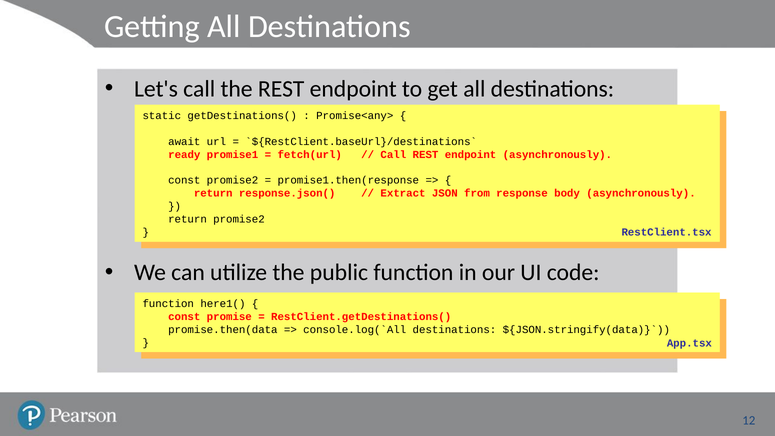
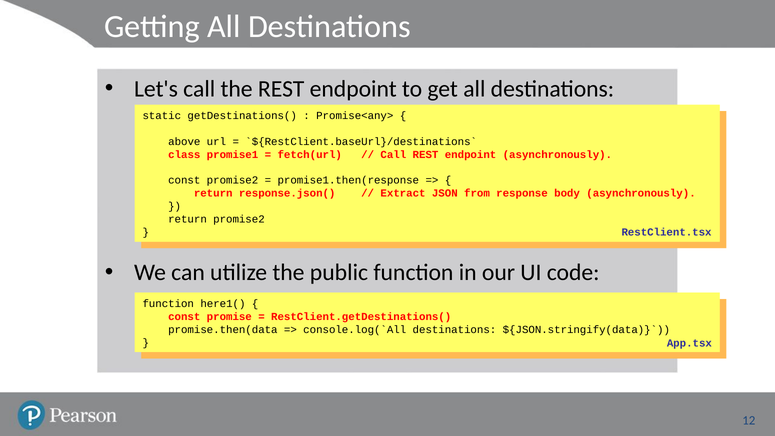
await: await -> above
ready: ready -> class
